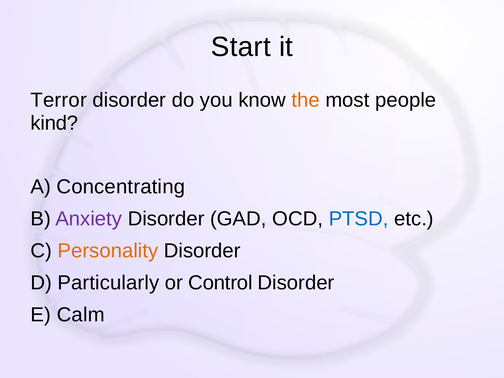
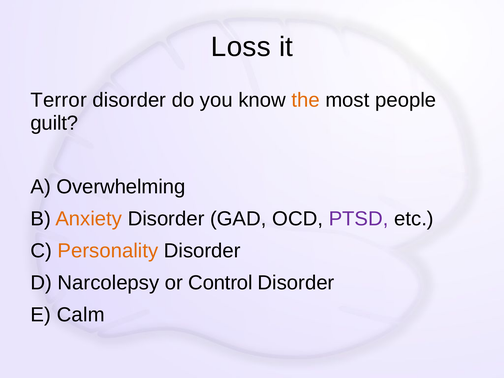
Start: Start -> Loss
kind: kind -> guilt
Concentrating: Concentrating -> Overwhelming
Anxiety colour: purple -> orange
PTSD colour: blue -> purple
Particularly: Particularly -> Narcolepsy
